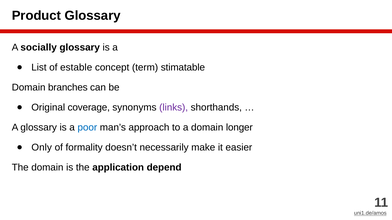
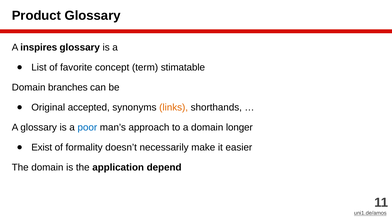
socially: socially -> inspires
estable: estable -> favorite
coverage: coverage -> accepted
links colour: purple -> orange
Only: Only -> Exist
